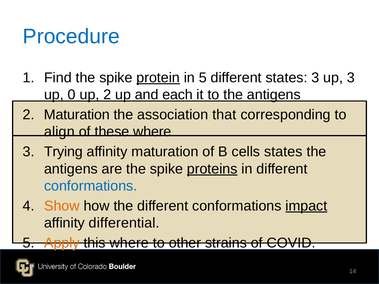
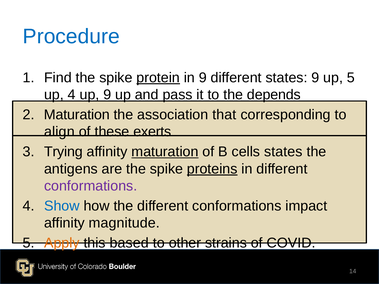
in 5: 5 -> 9
states 3: 3 -> 9
up 3: 3 -> 5
up 0: 0 -> 4
up 2: 2 -> 9
each: each -> pass
to the antigens: antigens -> depends
these where: where -> exerts
maturation at (165, 152) underline: none -> present
conformations at (91, 186) colour: blue -> purple
Show colour: orange -> blue
impact underline: present -> none
differential: differential -> magnitude
this where: where -> based
